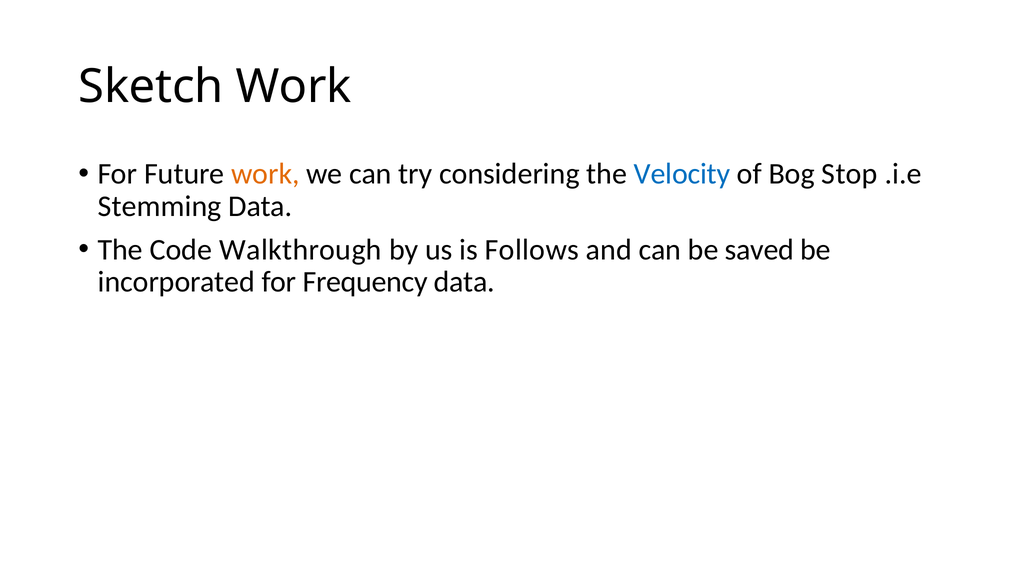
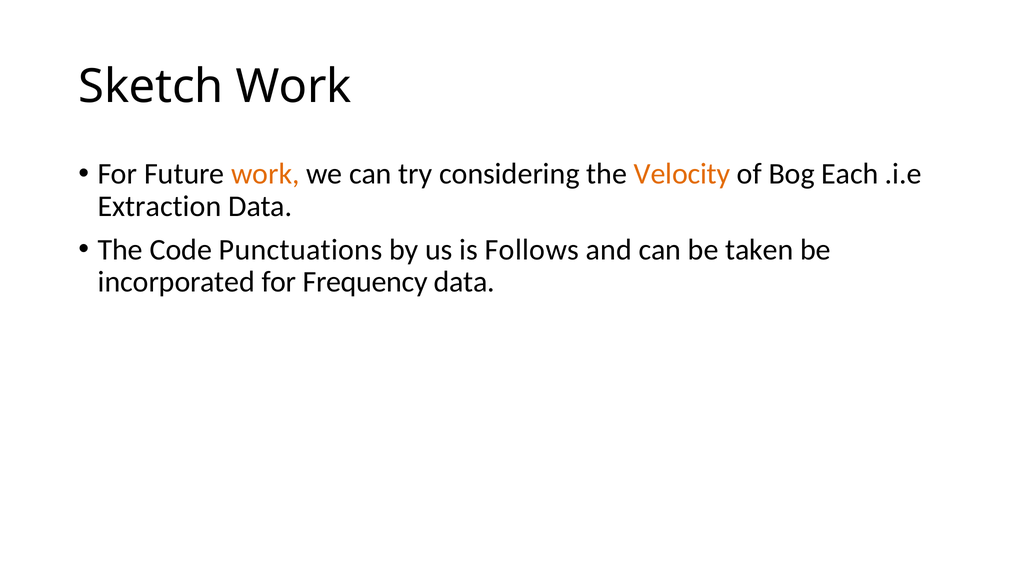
Velocity colour: blue -> orange
Stop: Stop -> Each
Stemming: Stemming -> Extraction
Walkthrough: Walkthrough -> Punctuations
saved: saved -> taken
